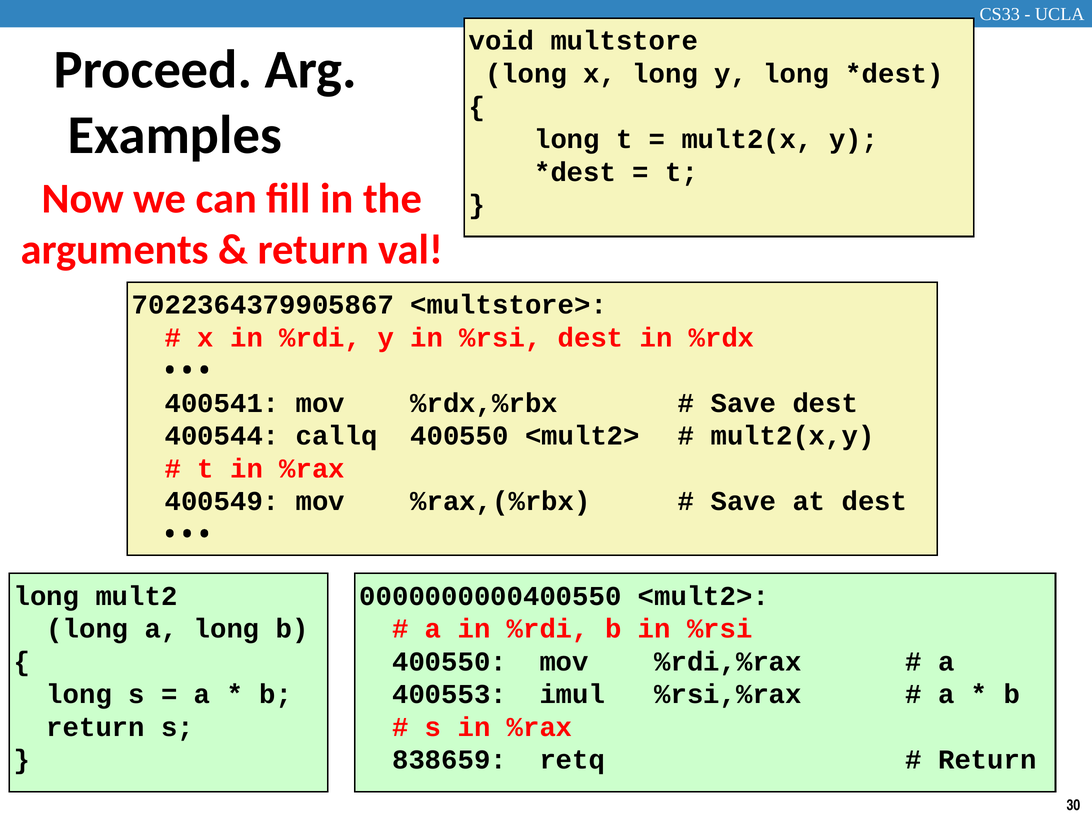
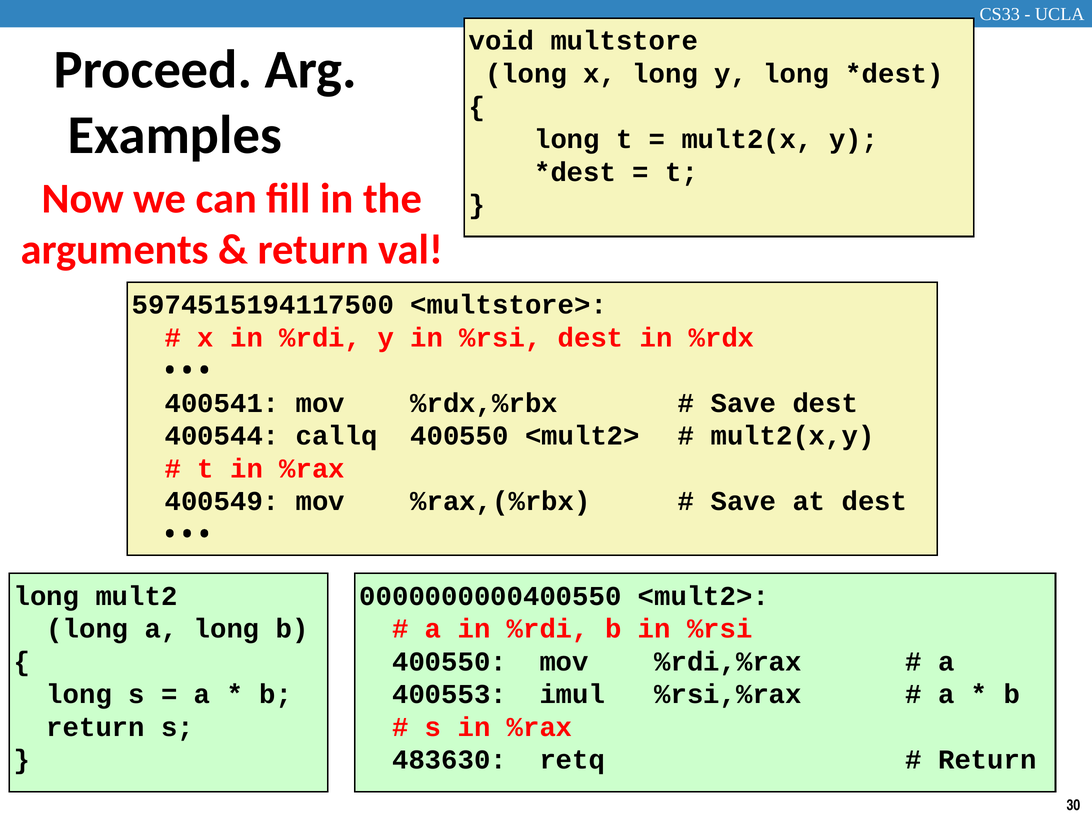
7022364379905867: 7022364379905867 -> 5974515194117500
838659: 838659 -> 483630
